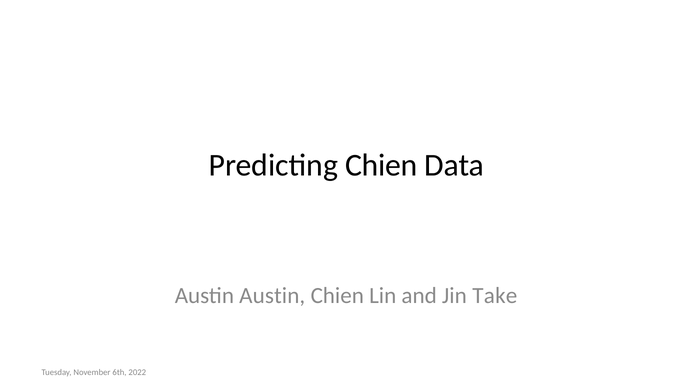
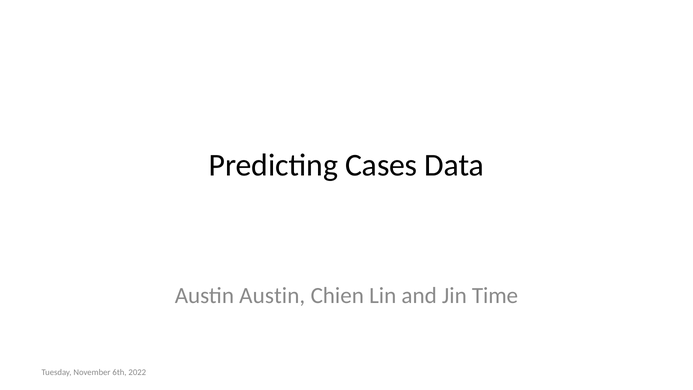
Predicting Chien: Chien -> Cases
Take: Take -> Time
